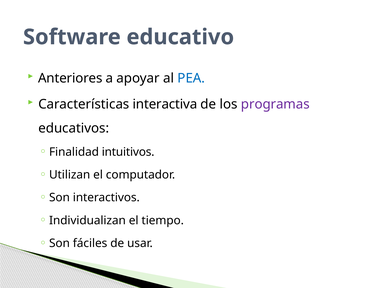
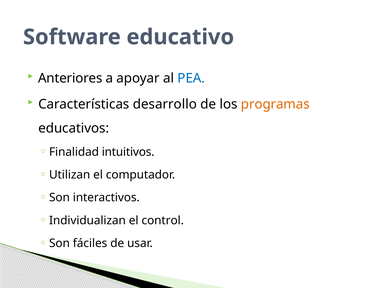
interactiva: interactiva -> desarrollo
programas colour: purple -> orange
tiempo: tiempo -> control
